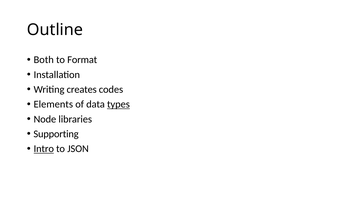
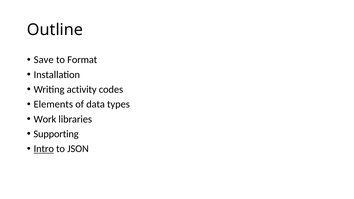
Both: Both -> Save
creates: creates -> activity
types underline: present -> none
Node: Node -> Work
